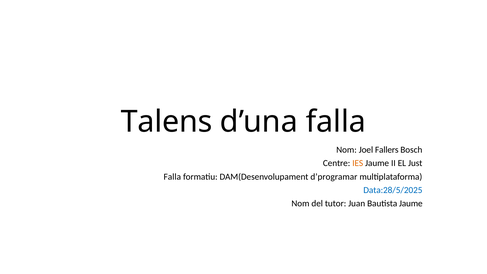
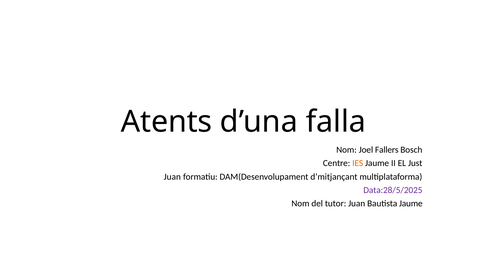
Talens: Talens -> Atents
Falla at (172, 177): Falla -> Juan
d’programar: d’programar -> d’mitjançant
Data:28/5/2025 colour: blue -> purple
